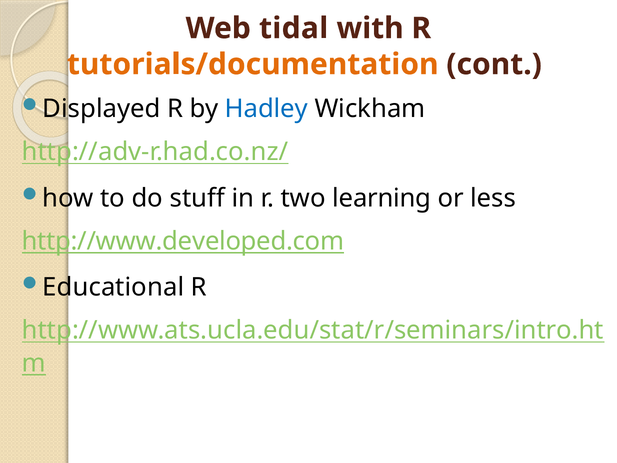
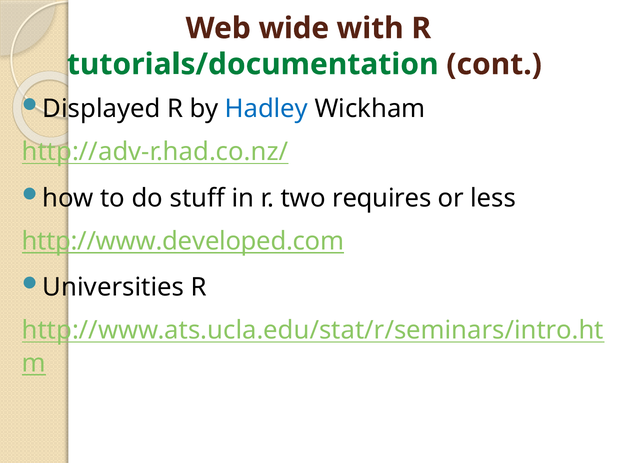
tidal: tidal -> wide
tutorials/documentation colour: orange -> green
learning: learning -> requires
Educational: Educational -> Universities
